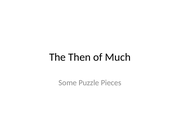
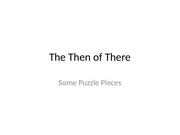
Much: Much -> There
